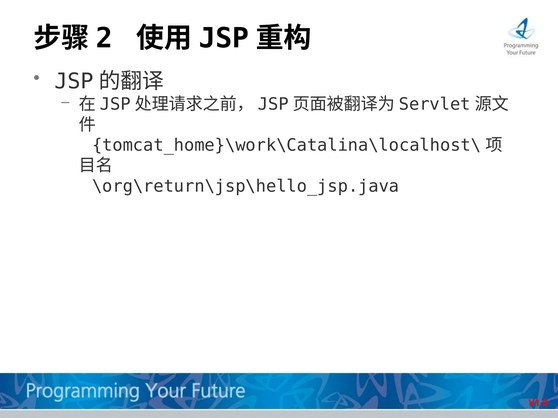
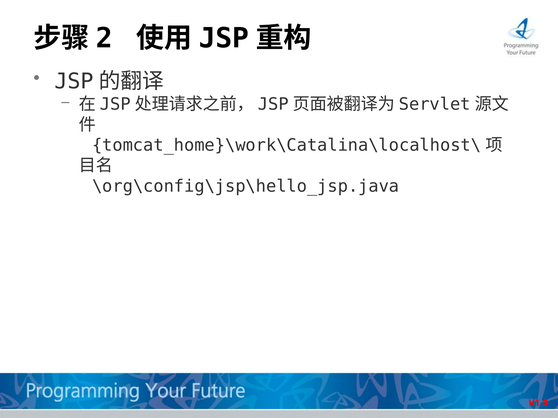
\org\return\jsp\hello_jsp.java: \org\return\jsp\hello_jsp.java -> \org\config\jsp\hello_jsp.java
